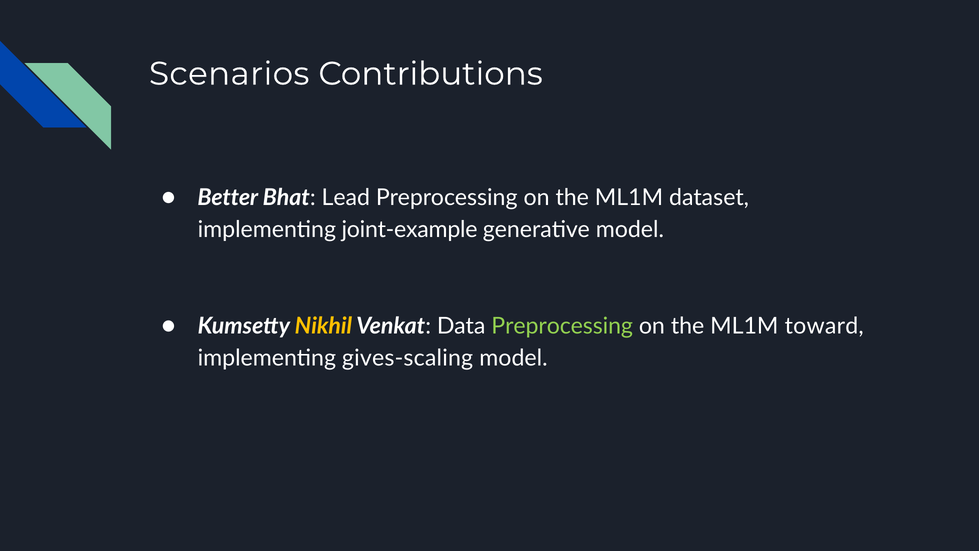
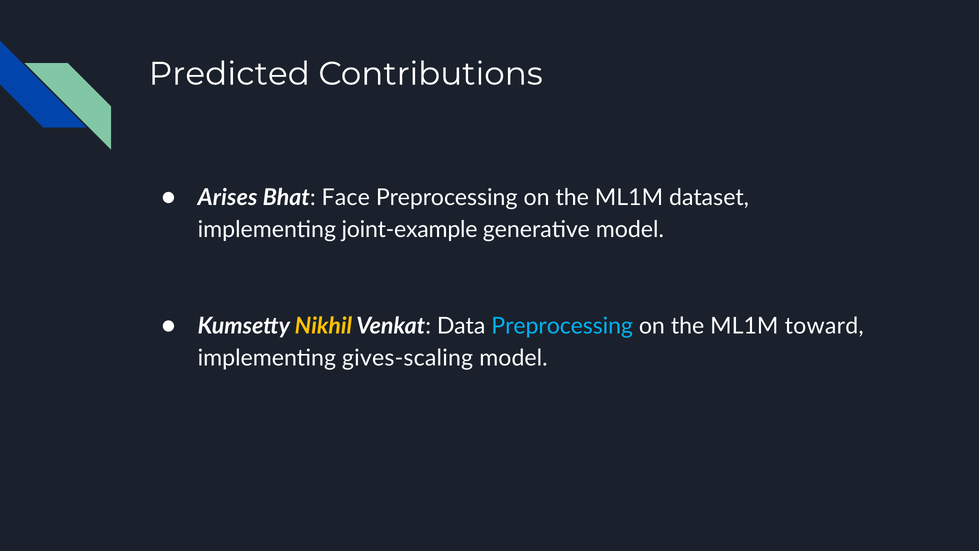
Scenarios: Scenarios -> Predicted
Better: Better -> Arises
Lead: Lead -> Face
Preprocessing at (562, 326) colour: light green -> light blue
